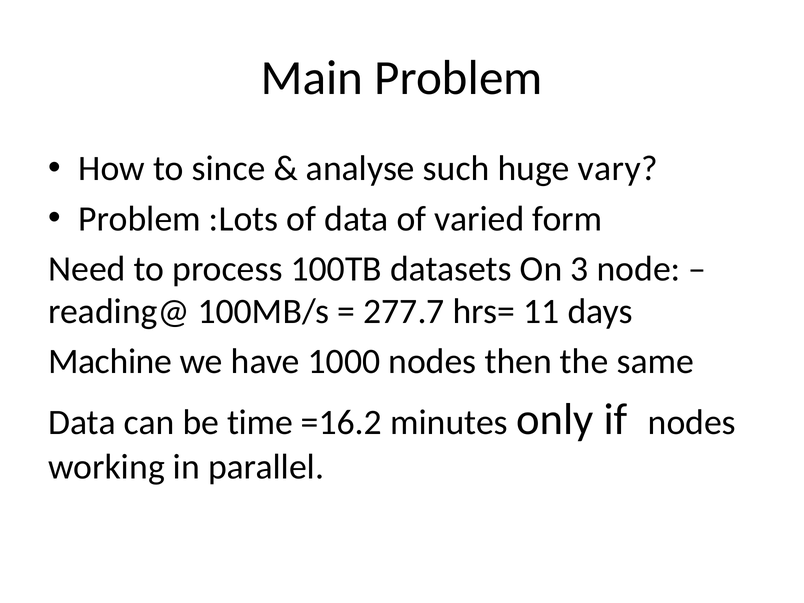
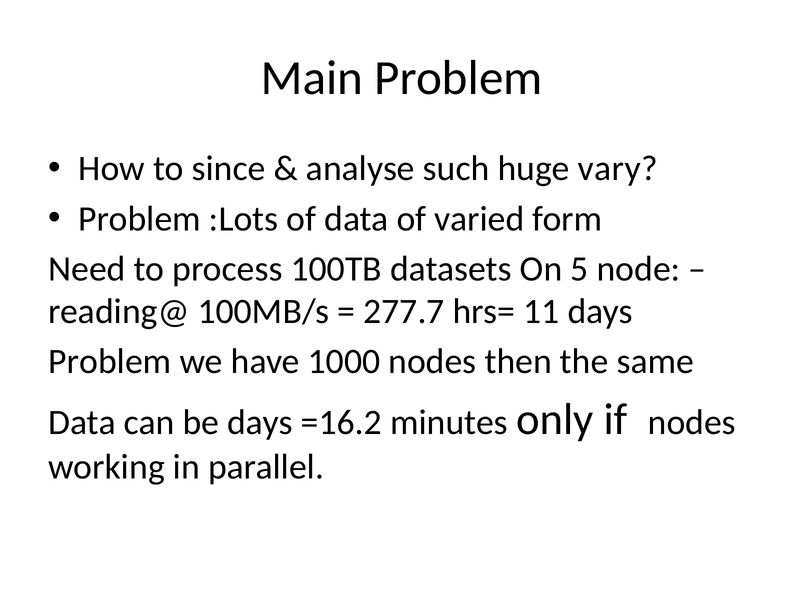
3: 3 -> 5
Machine at (110, 362): Machine -> Problem
be time: time -> days
